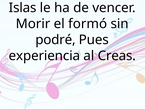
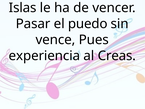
Morir: Morir -> Pasar
formó: formó -> puedo
podré: podré -> vence
